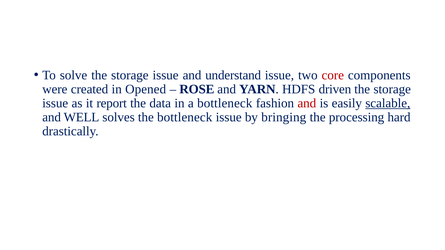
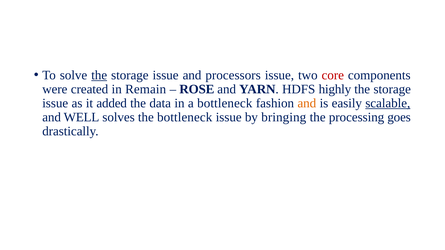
the at (99, 75) underline: none -> present
understand: understand -> processors
Opened: Opened -> Remain
driven: driven -> highly
report: report -> added
and at (307, 103) colour: red -> orange
hard: hard -> goes
